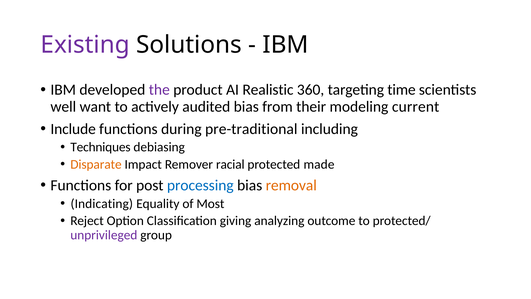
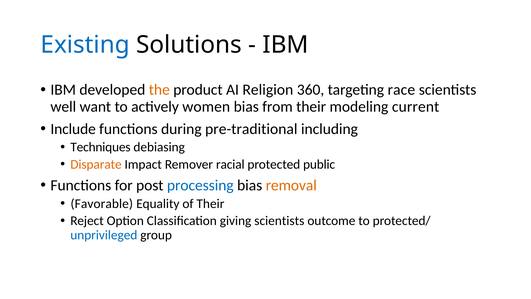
Existing colour: purple -> blue
the colour: purple -> orange
Realistic: Realistic -> Religion
time: time -> race
audited: audited -> women
made: made -> public
Indicating: Indicating -> Favorable
of Most: Most -> Their
giving analyzing: analyzing -> scientists
unprivileged colour: purple -> blue
